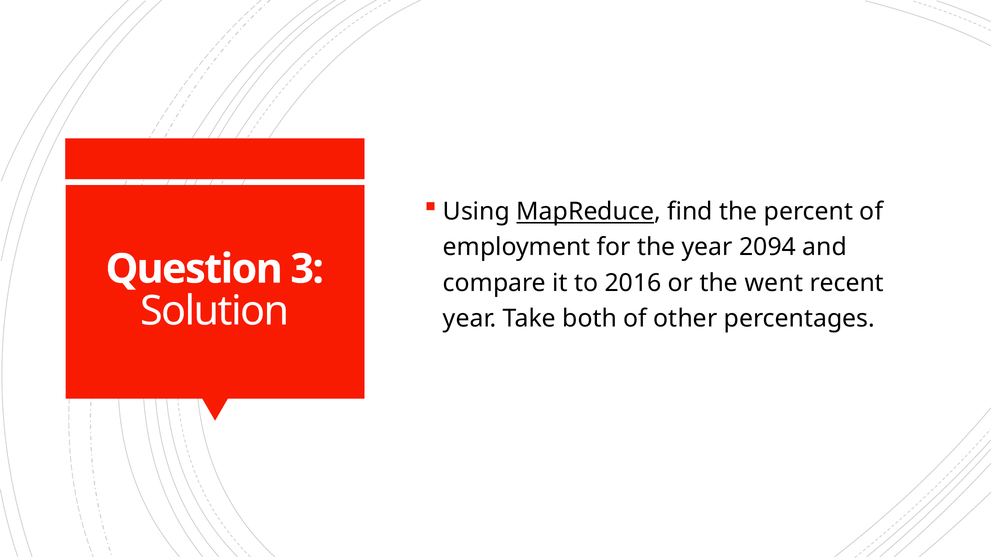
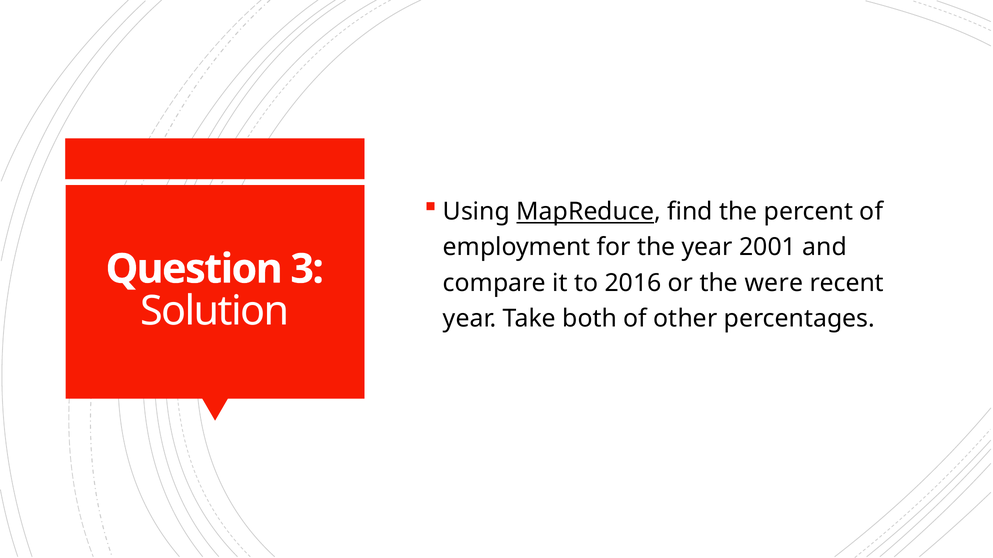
2094: 2094 -> 2001
went: went -> were
